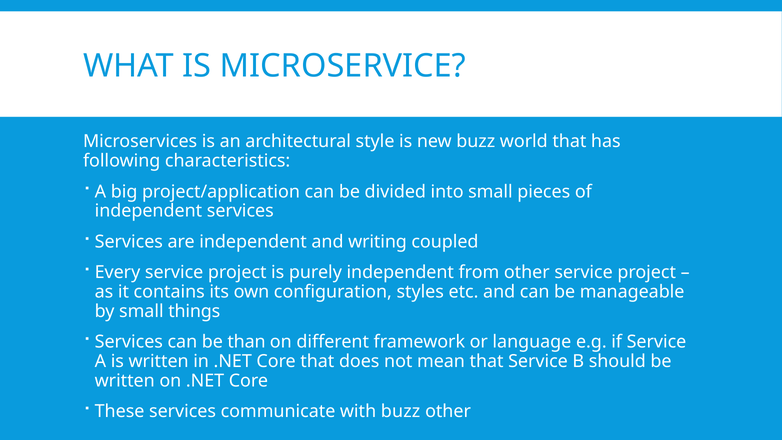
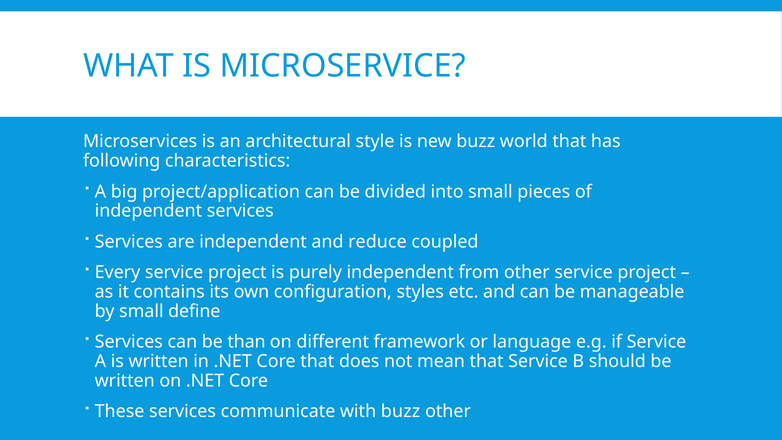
writing: writing -> reduce
things: things -> define
